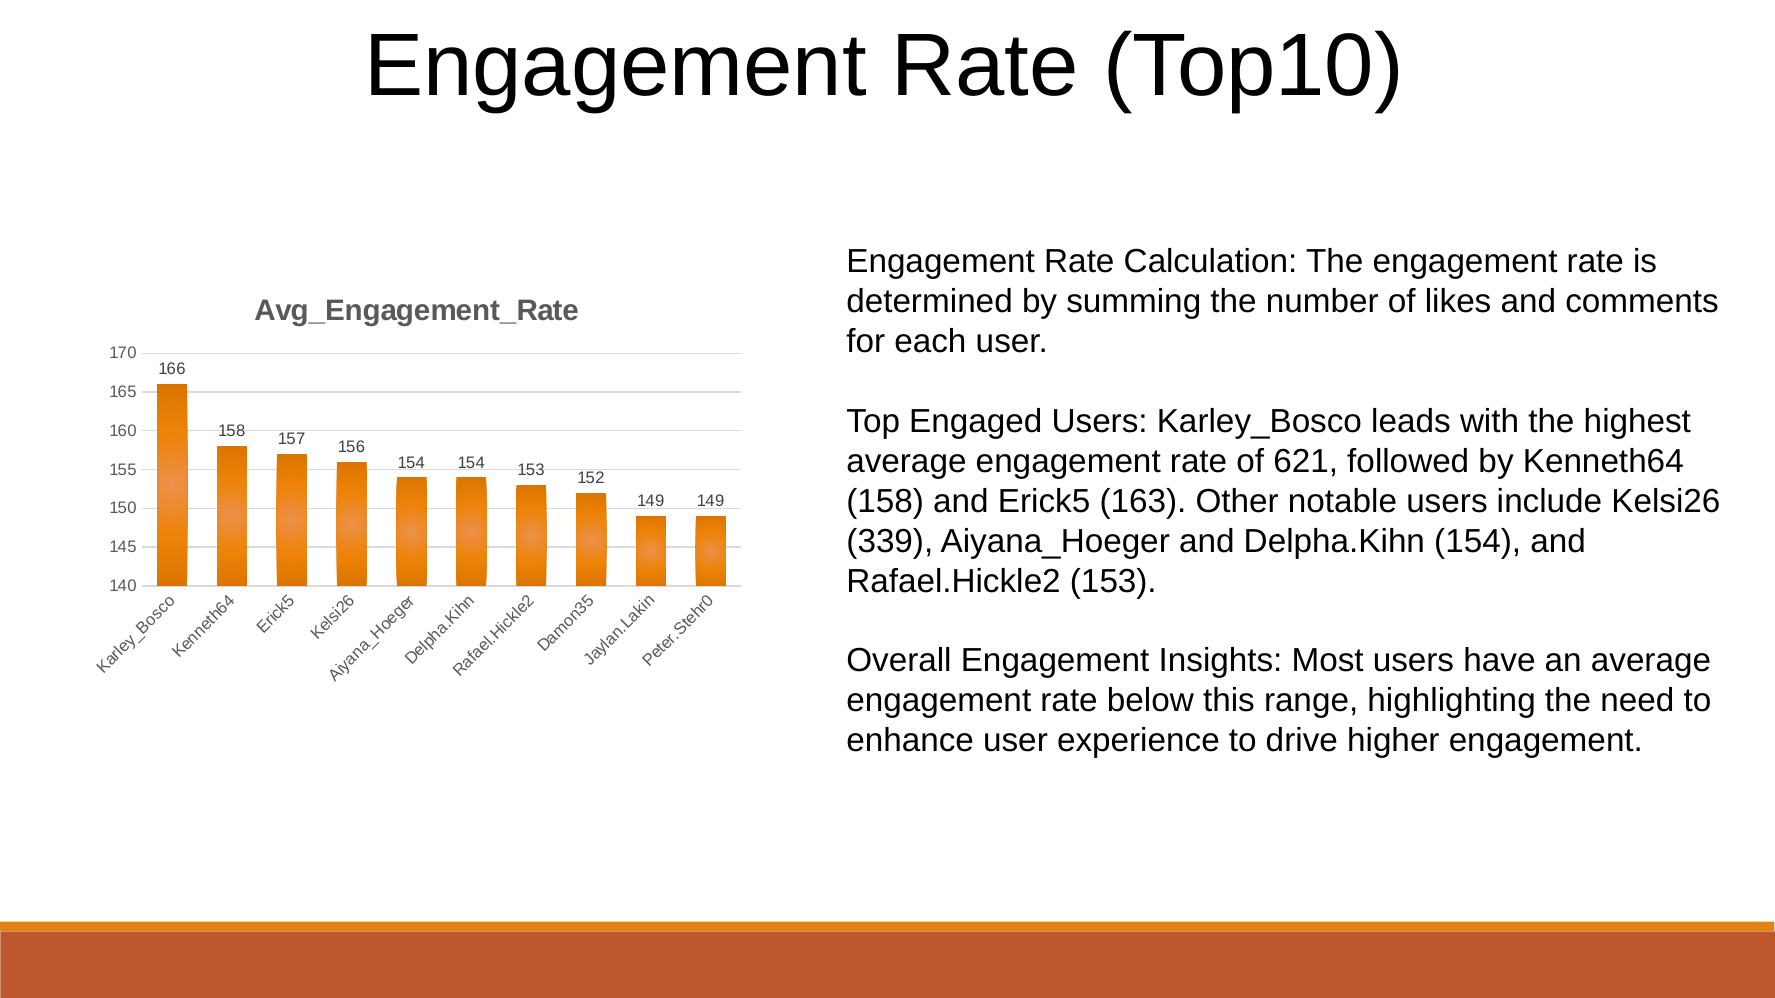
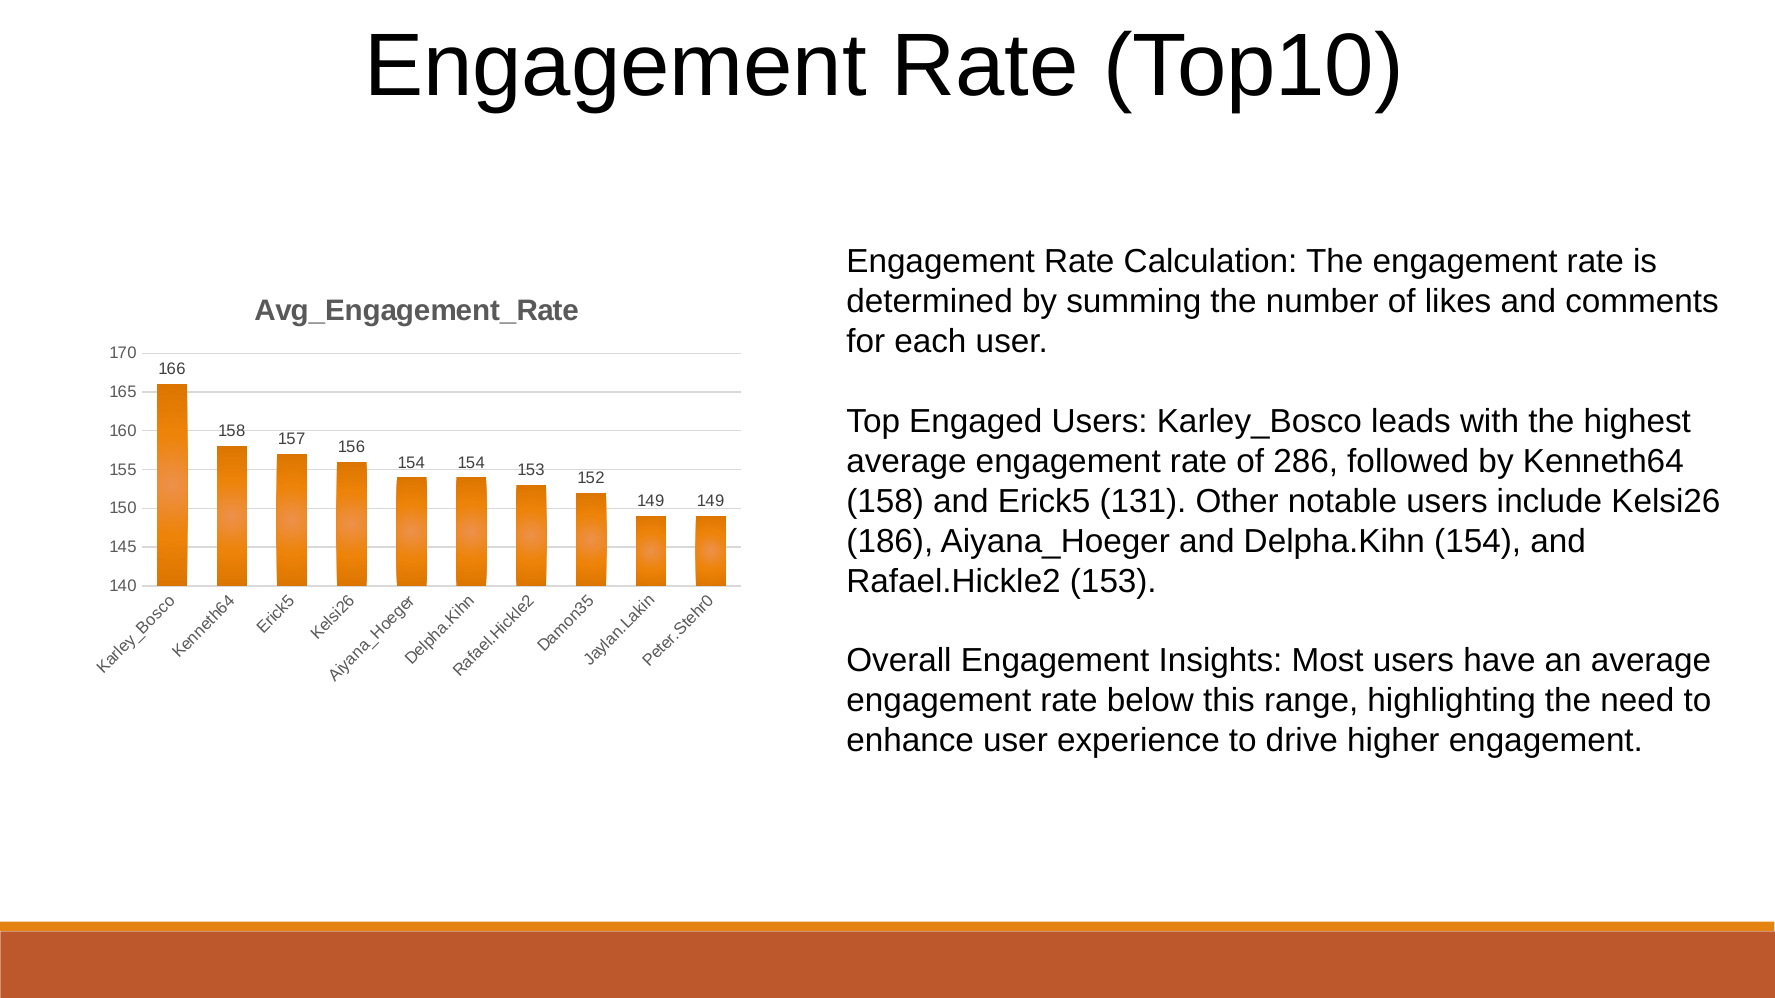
621: 621 -> 286
163: 163 -> 131
339: 339 -> 186
